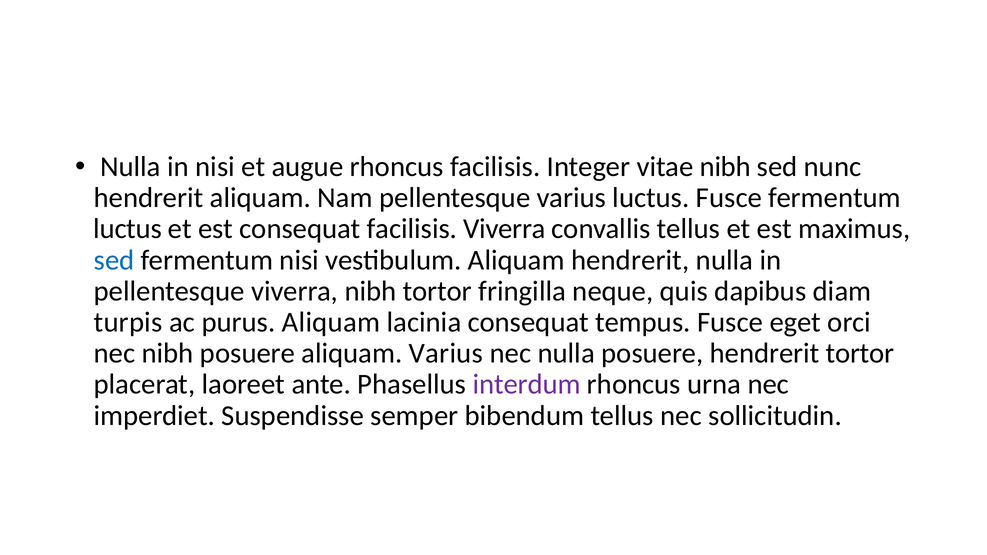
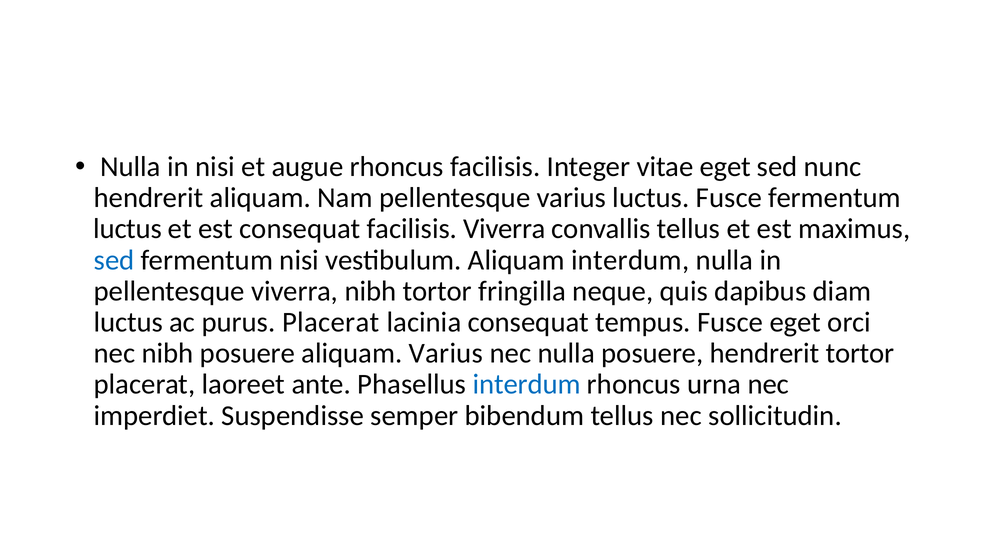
vitae nibh: nibh -> eget
Aliquam hendrerit: hendrerit -> interdum
turpis at (128, 322): turpis -> luctus
purus Aliquam: Aliquam -> Placerat
interdum at (527, 385) colour: purple -> blue
